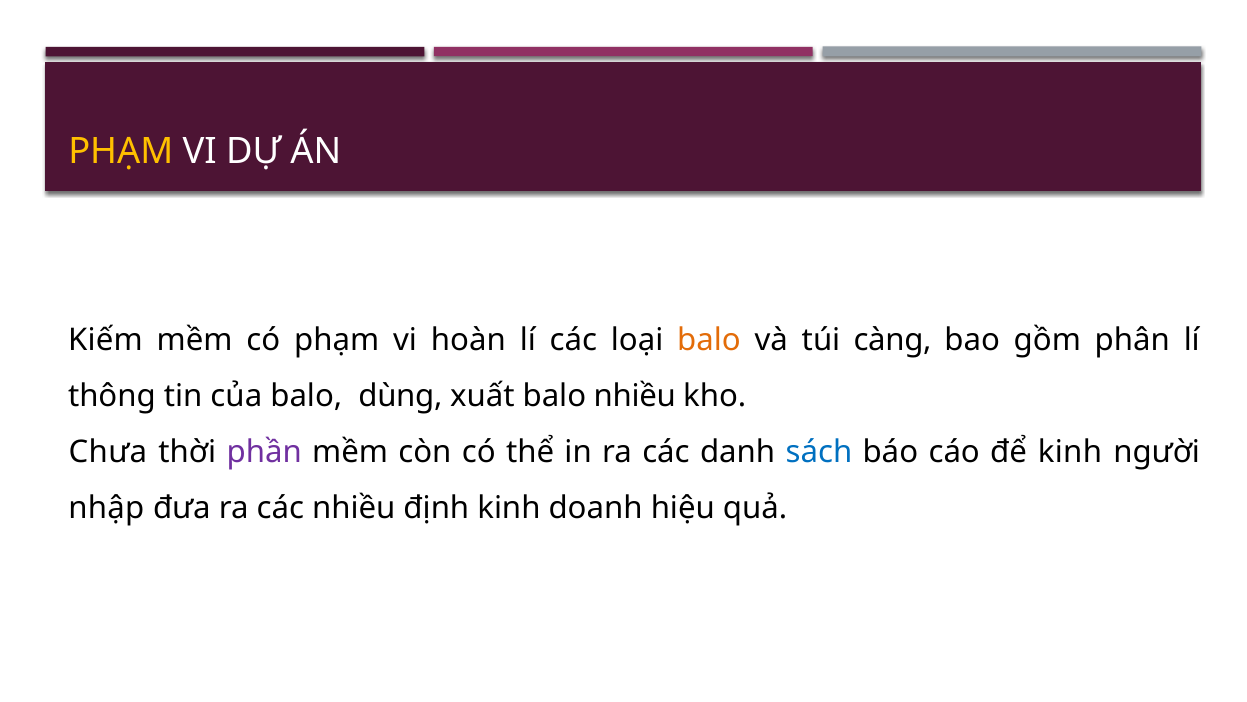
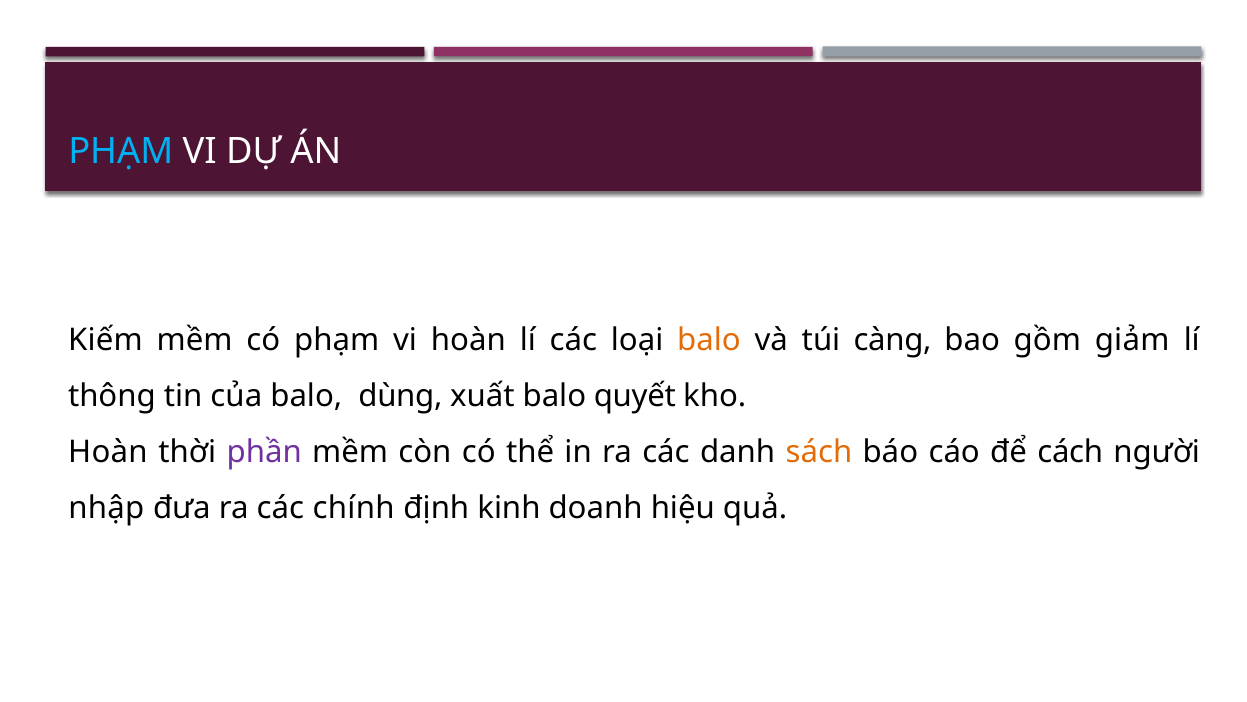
PHẠM at (121, 152) colour: yellow -> light blue
phân: phân -> giảm
balo nhiều: nhiều -> quyết
Chưa at (108, 452): Chưa -> Hoàn
sách colour: blue -> orange
để kinh: kinh -> cách
các nhiều: nhiều -> chính
